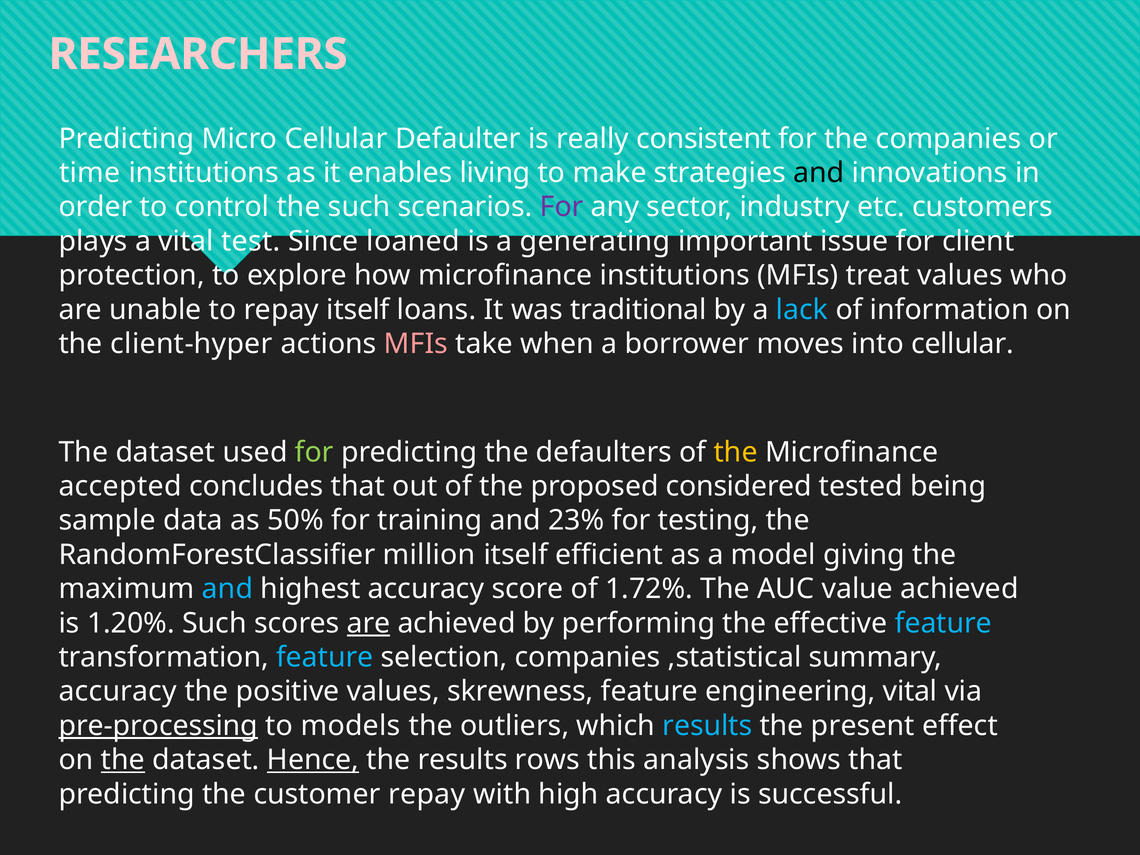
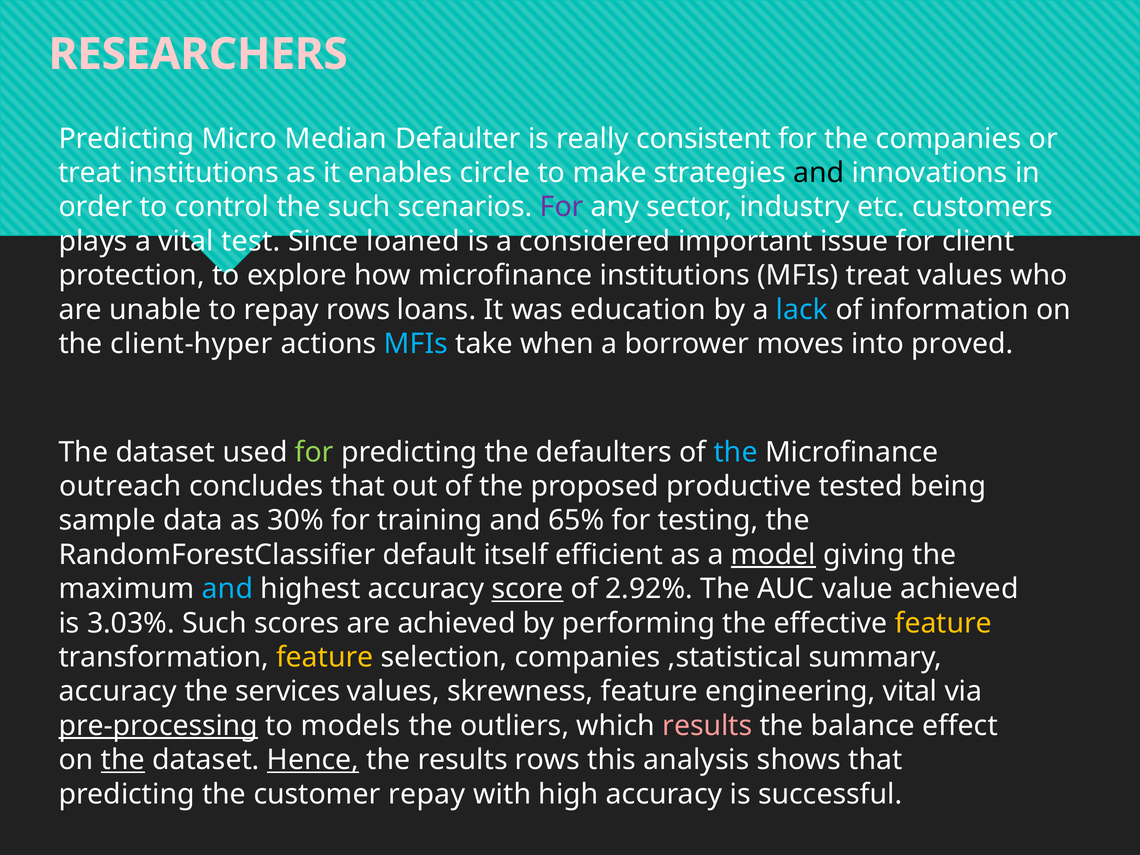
Micro Cellular: Cellular -> Median
time at (90, 173): time -> treat
living: living -> circle
generating: generating -> considered
repay itself: itself -> rows
traditional: traditional -> education
MFIs at (416, 344) colour: pink -> light blue
into cellular: cellular -> proved
the at (736, 452) colour: yellow -> light blue
accepted: accepted -> outreach
considered: considered -> productive
50%: 50% -> 30%
23%: 23% -> 65%
million: million -> default
model underline: none -> present
score underline: none -> present
1.72%: 1.72% -> 2.92%
1.20%: 1.20% -> 3.03%
are at (369, 623) underline: present -> none
feature at (943, 623) colour: light blue -> yellow
feature at (325, 657) colour: light blue -> yellow
positive: positive -> services
results at (707, 726) colour: light blue -> pink
present: present -> balance
